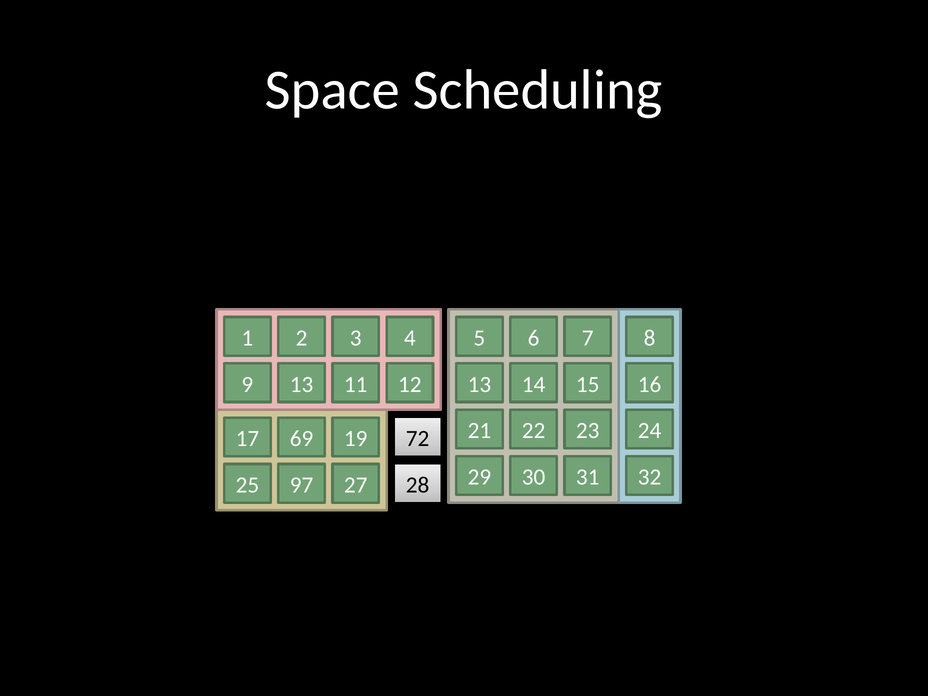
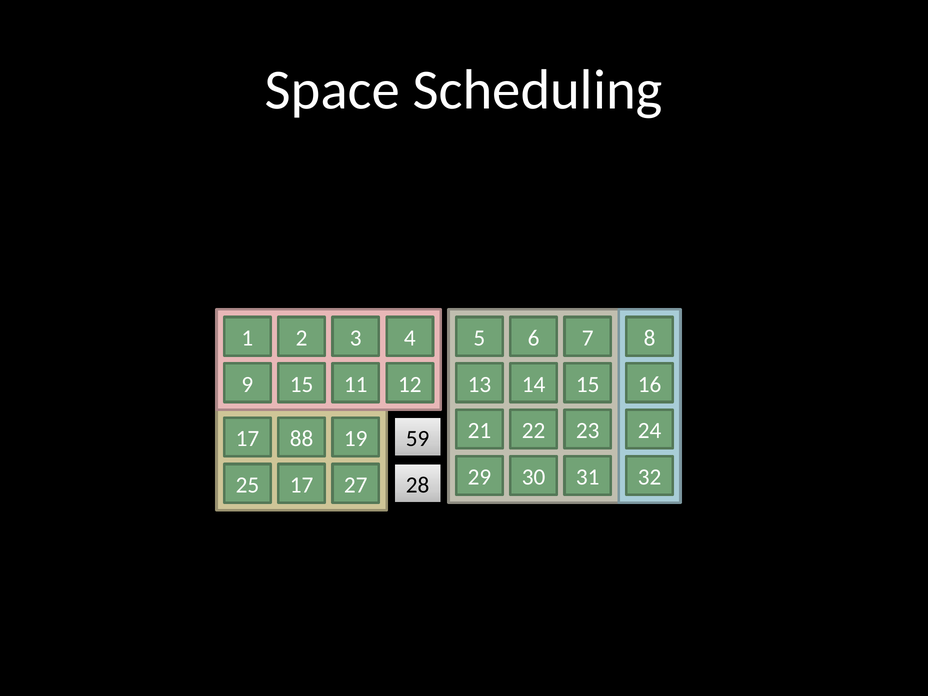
9 13: 13 -> 15
69: 69 -> 88
72: 72 -> 59
25 97: 97 -> 17
